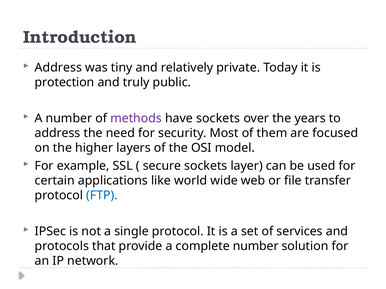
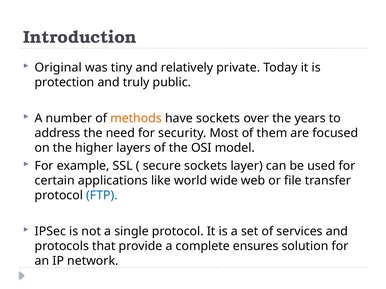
Address at (58, 68): Address -> Original
methods colour: purple -> orange
complete number: number -> ensures
